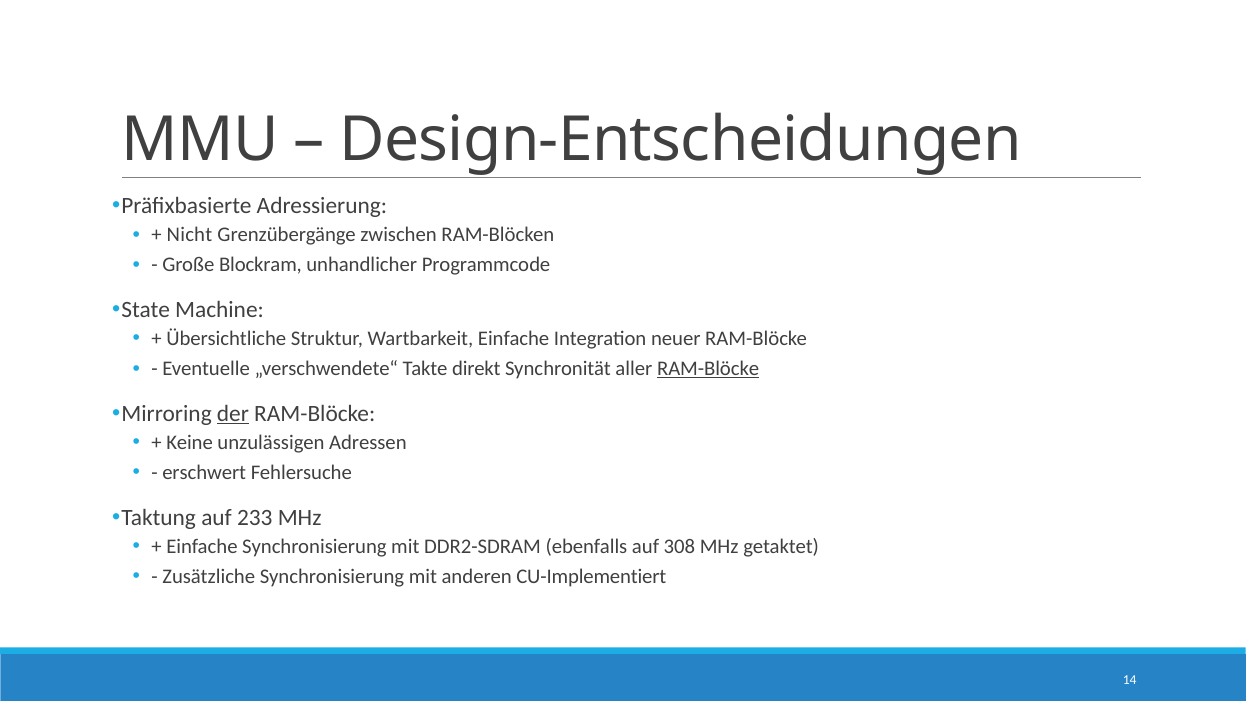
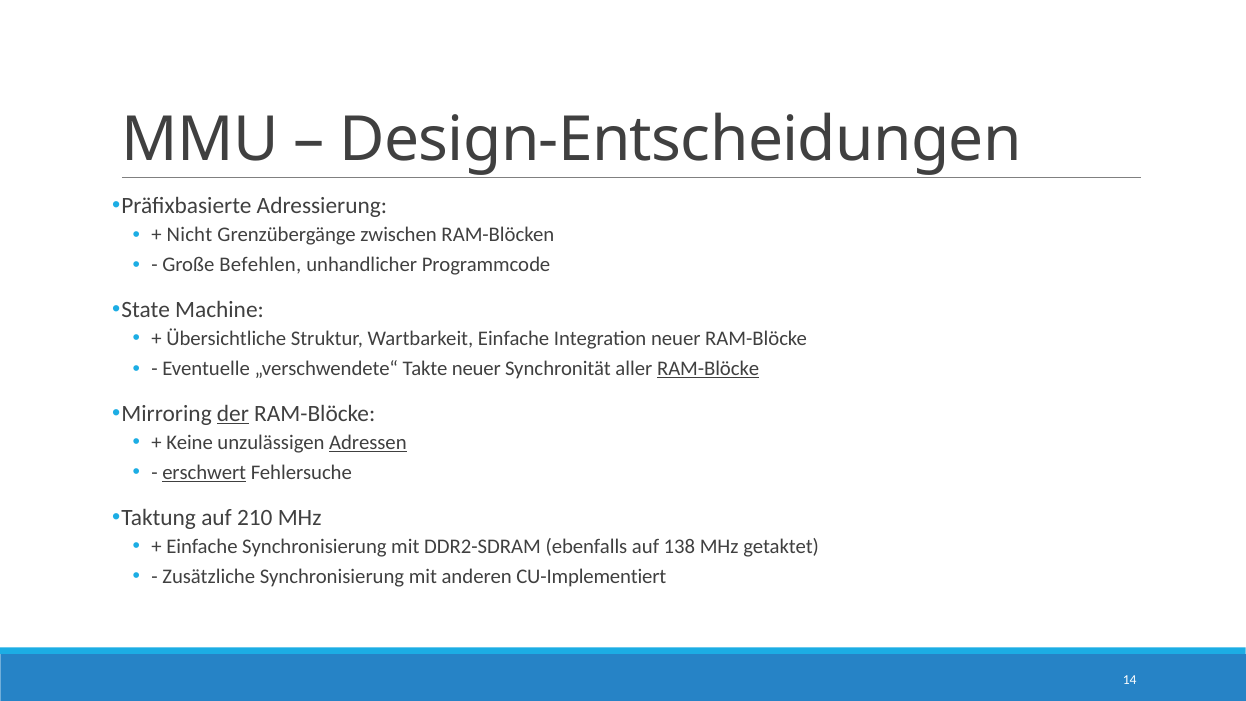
Blockram: Blockram -> Befehlen
Takte direkt: direkt -> neuer
Adressen underline: none -> present
erschwert underline: none -> present
233: 233 -> 210
308: 308 -> 138
